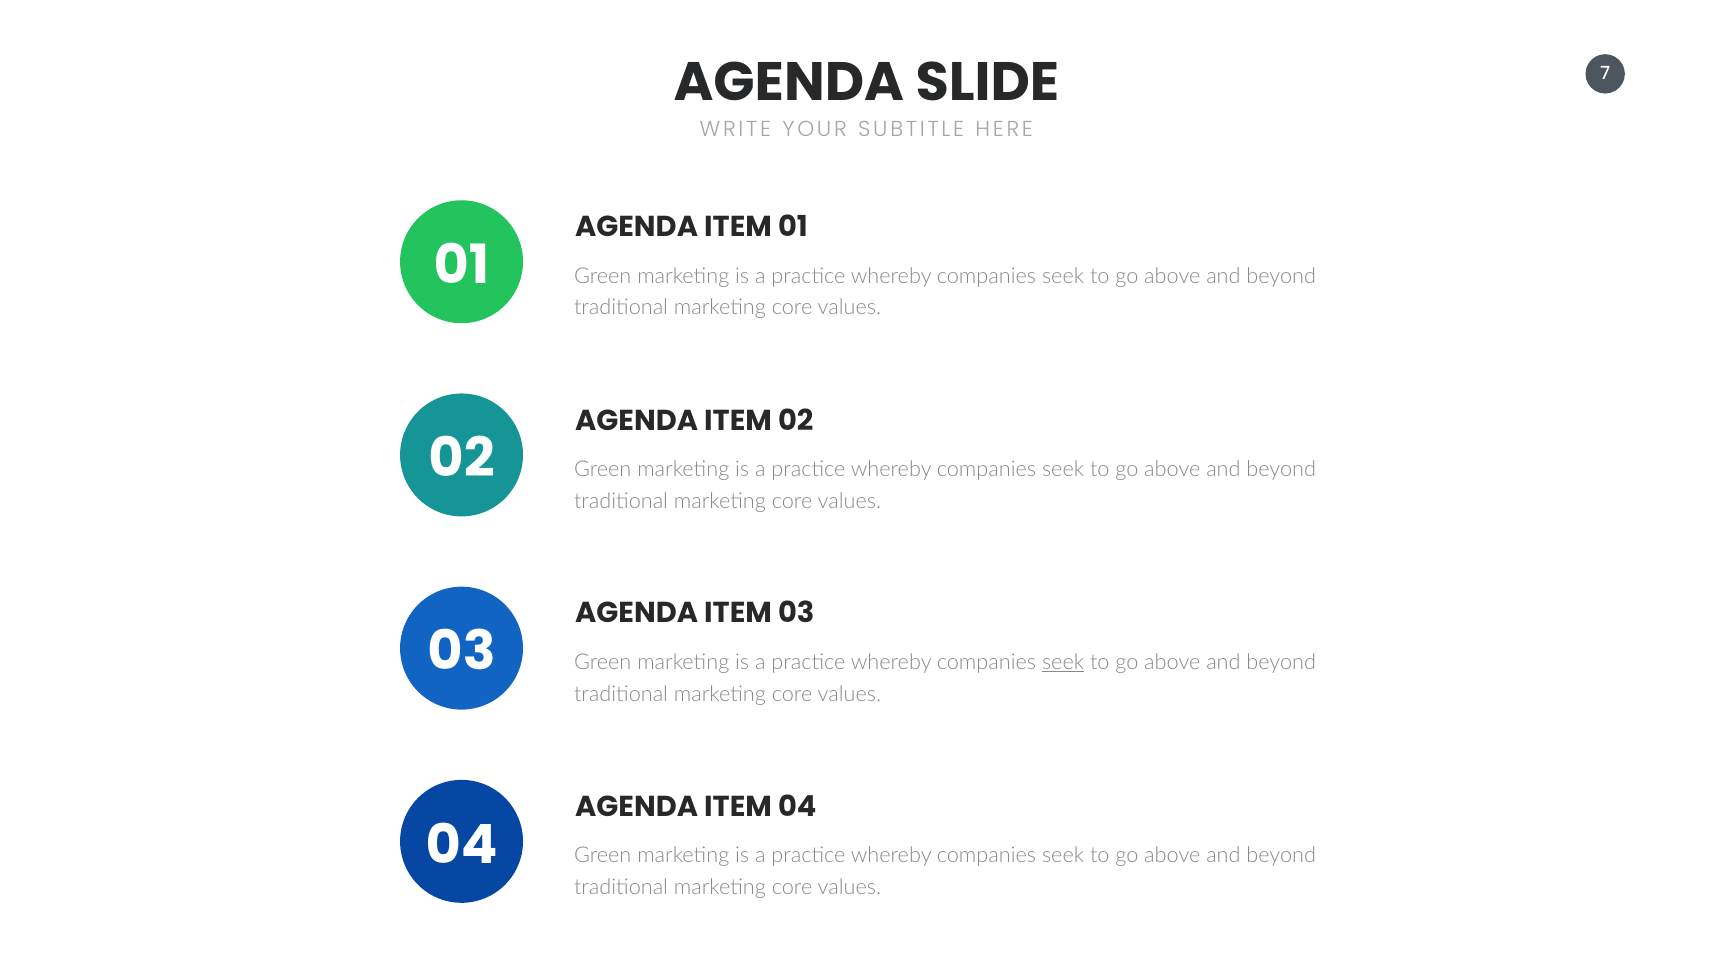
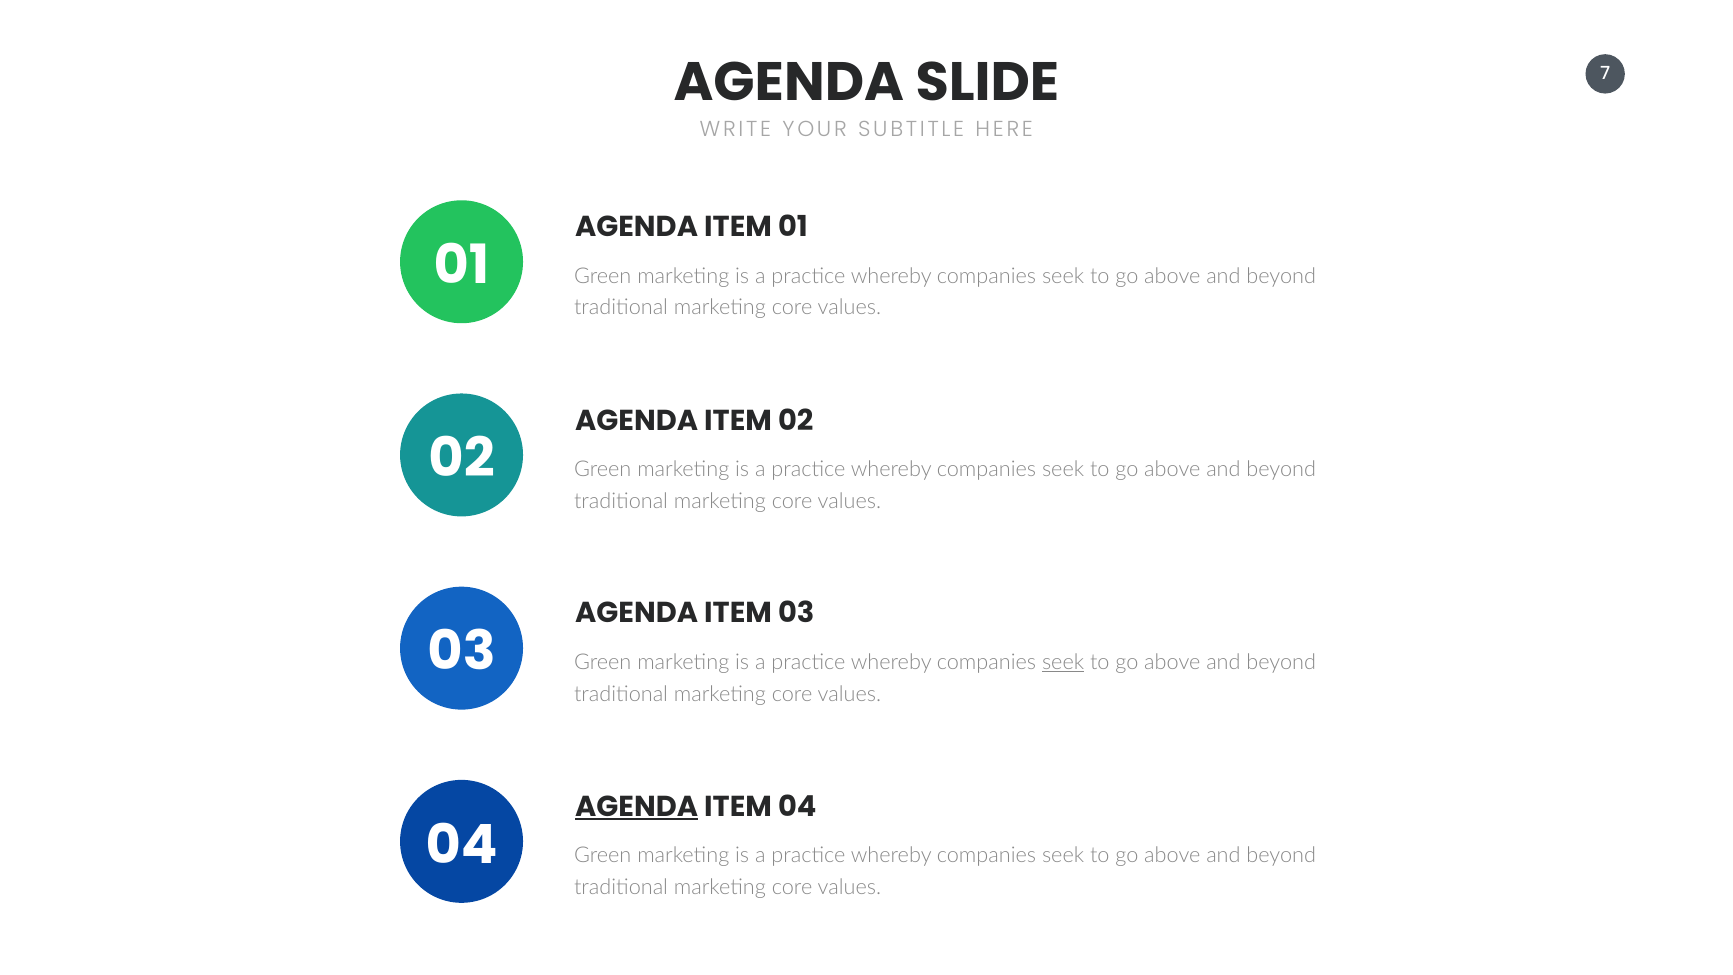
AGENDA at (637, 807) underline: none -> present
